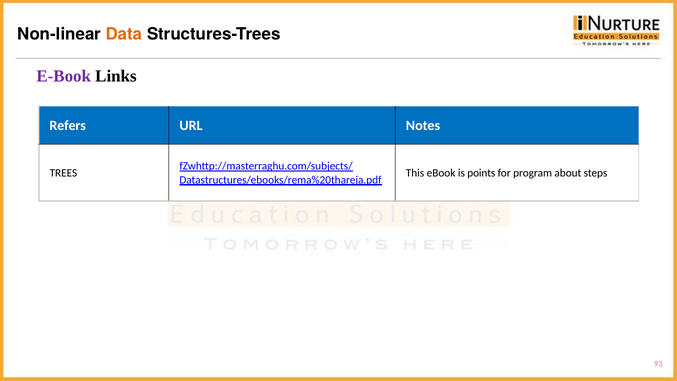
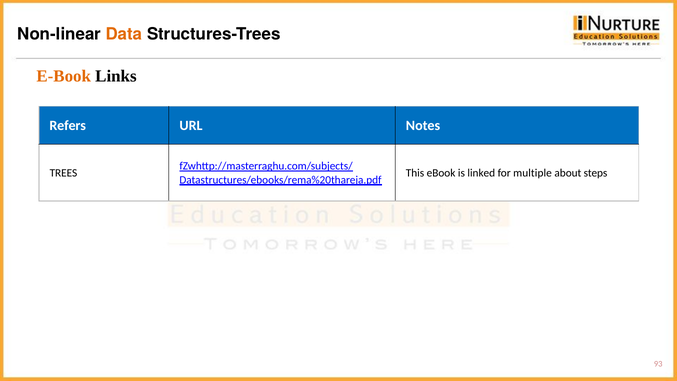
E-Book colour: purple -> orange
points: points -> linked
program: program -> multiple
